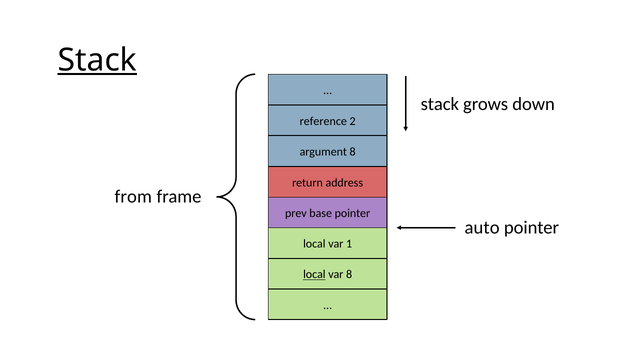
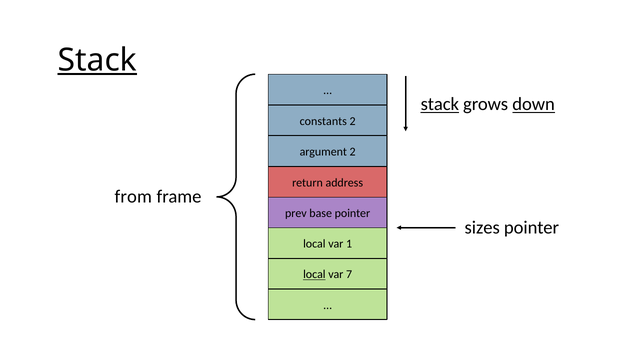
stack at (440, 104) underline: none -> present
down underline: none -> present
reference: reference -> constants
argument 8: 8 -> 2
auto: auto -> sizes
var 8: 8 -> 7
